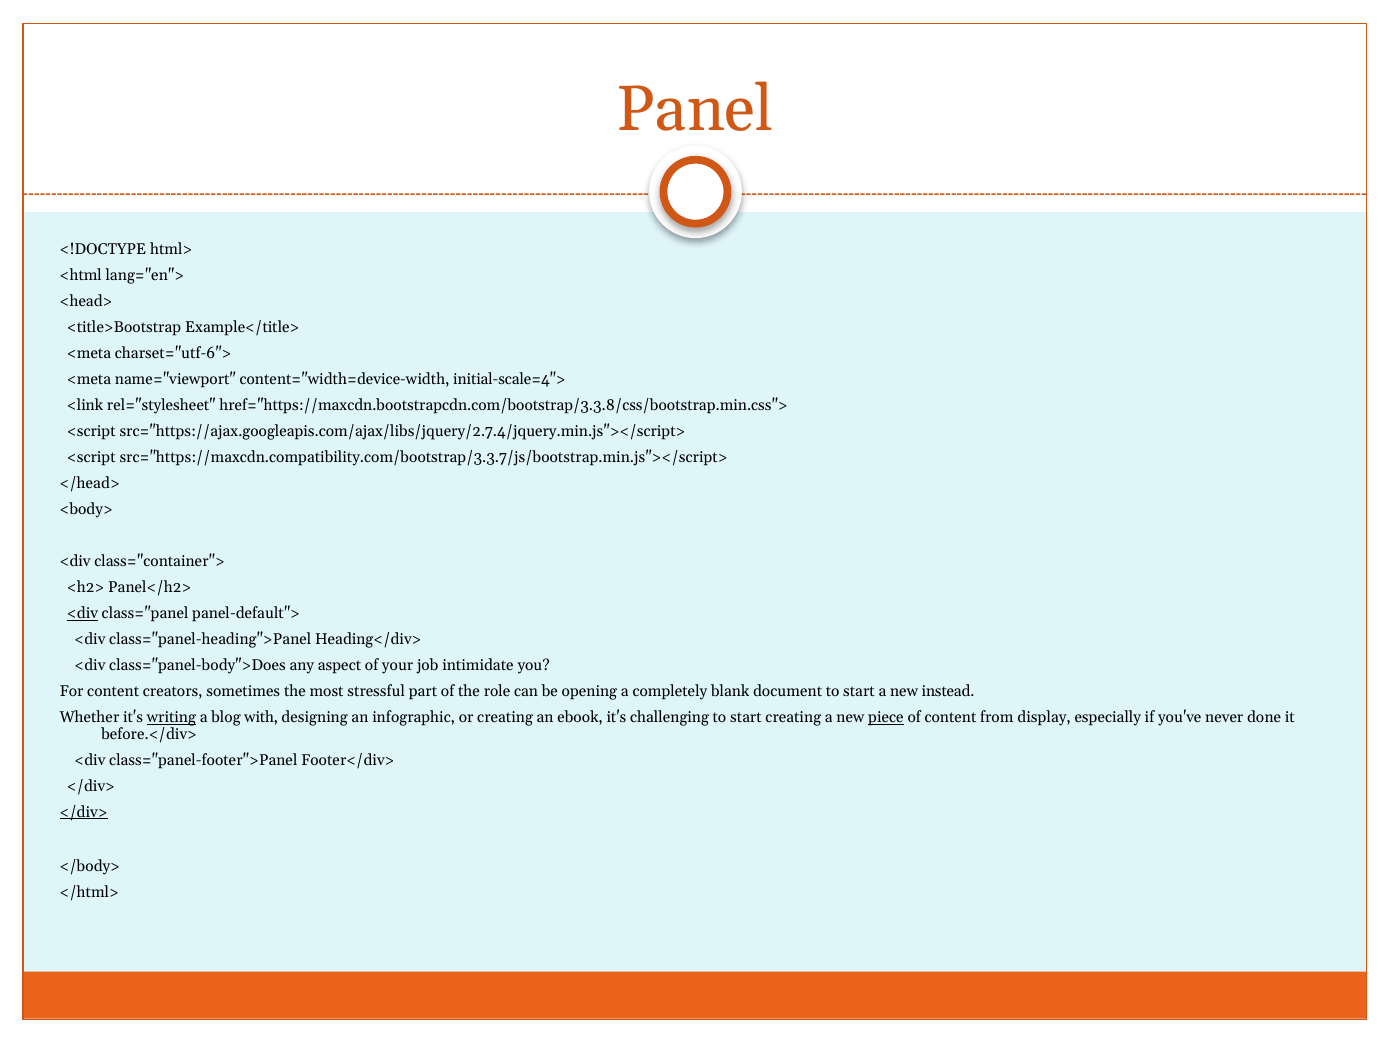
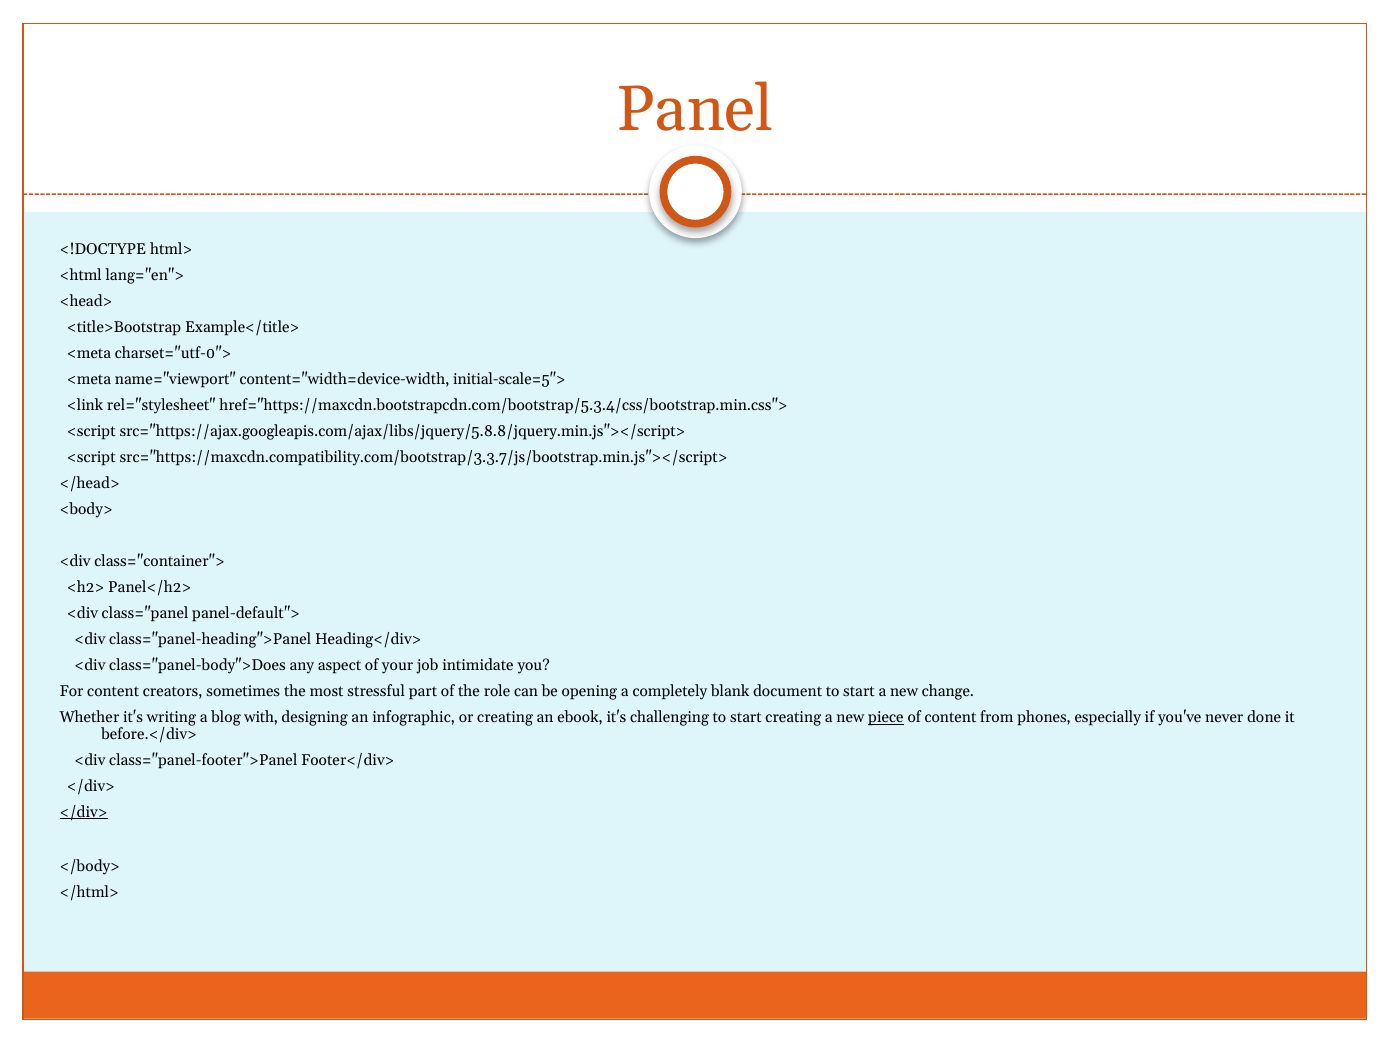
charset="utf-6">: charset="utf-6"> -> charset="utf-0">
initial-scale=4">: initial-scale=4"> -> initial-scale=5">
href="https://maxcdn.bootstrapcdn.com/bootstrap/3.3.8/css/bootstrap.min.css">: href="https://maxcdn.bootstrapcdn.com/bootstrap/3.3.8/css/bootstrap.min.css"> -> href="https://maxcdn.bootstrapcdn.com/bootstrap/5.3.4/css/bootstrap.min.css">
src="https://ajax.googleapis.com/ajax/libs/jquery/2.7.4/jquery.min.js"></script>: src="https://ajax.googleapis.com/ajax/libs/jquery/2.7.4/jquery.min.js"></script> -> src="https://ajax.googleapis.com/ajax/libs/jquery/5.8.8/jquery.min.js"></script>
<div at (82, 614) underline: present -> none
instead: instead -> change
writing underline: present -> none
display: display -> phones
